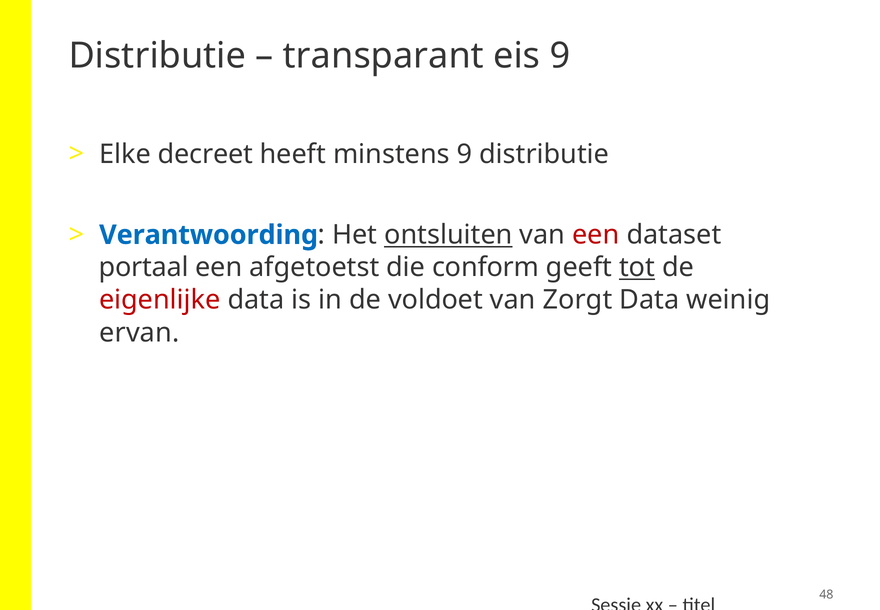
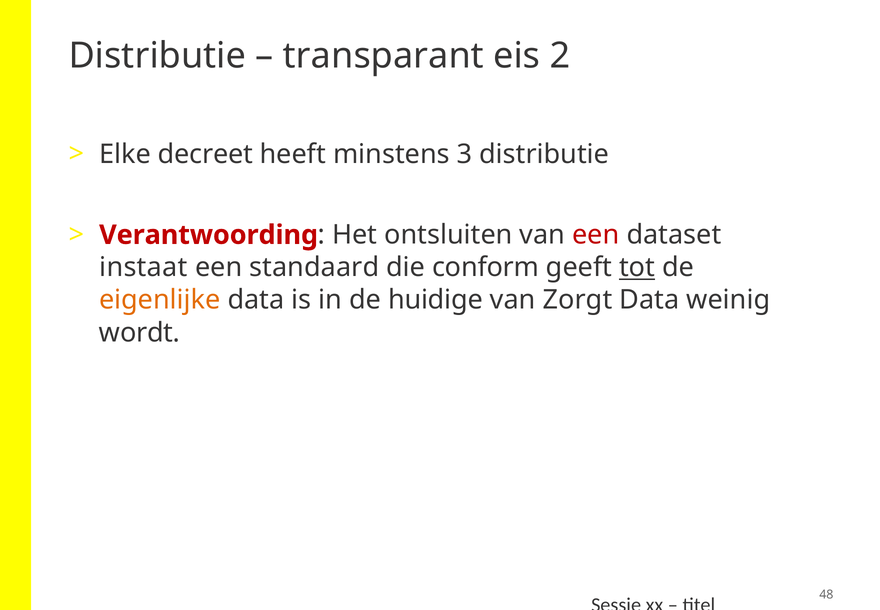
eis 9: 9 -> 2
minstens 9: 9 -> 3
Verantwoording colour: blue -> red
ontsluiten underline: present -> none
portaal: portaal -> instaat
afgetoetst: afgetoetst -> standaard
eigenlijke colour: red -> orange
voldoet: voldoet -> huidige
ervan: ervan -> wordt
